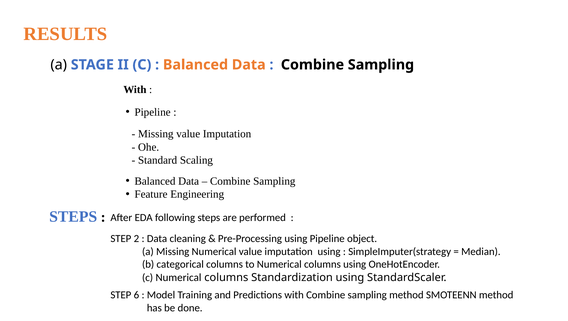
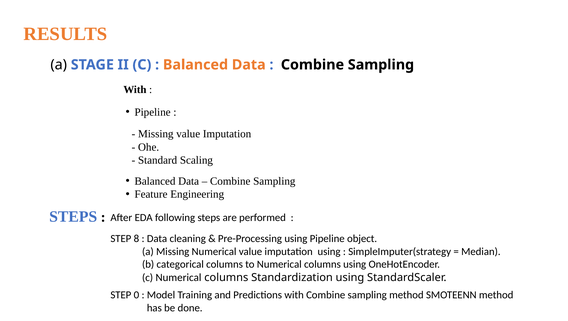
2: 2 -> 8
6: 6 -> 0
